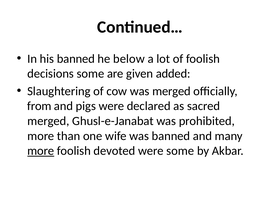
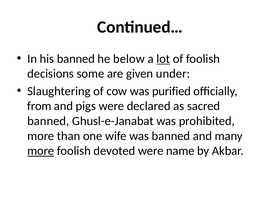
lot underline: none -> present
added: added -> under
was merged: merged -> purified
merged at (48, 121): merged -> banned
were some: some -> name
